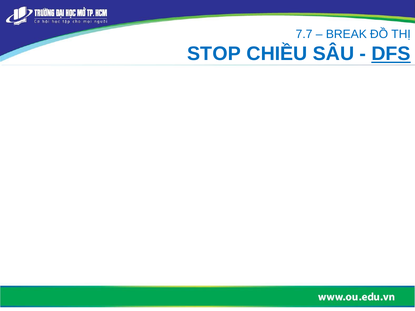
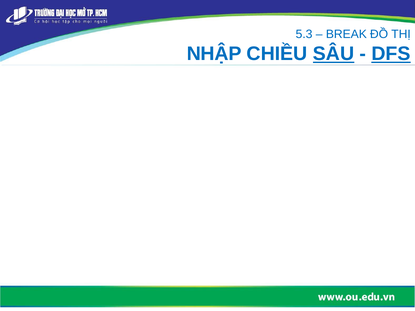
7.7: 7.7 -> 5.3
STOP: STOP -> NHẬP
SÂU underline: none -> present
